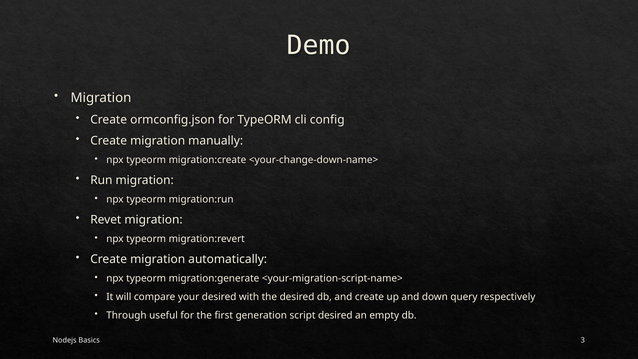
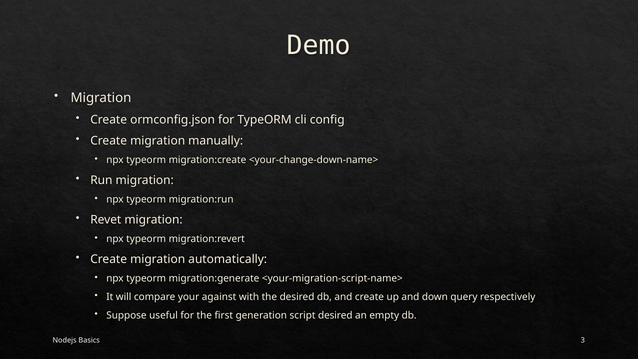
your desired: desired -> against
Through: Through -> Suppose
